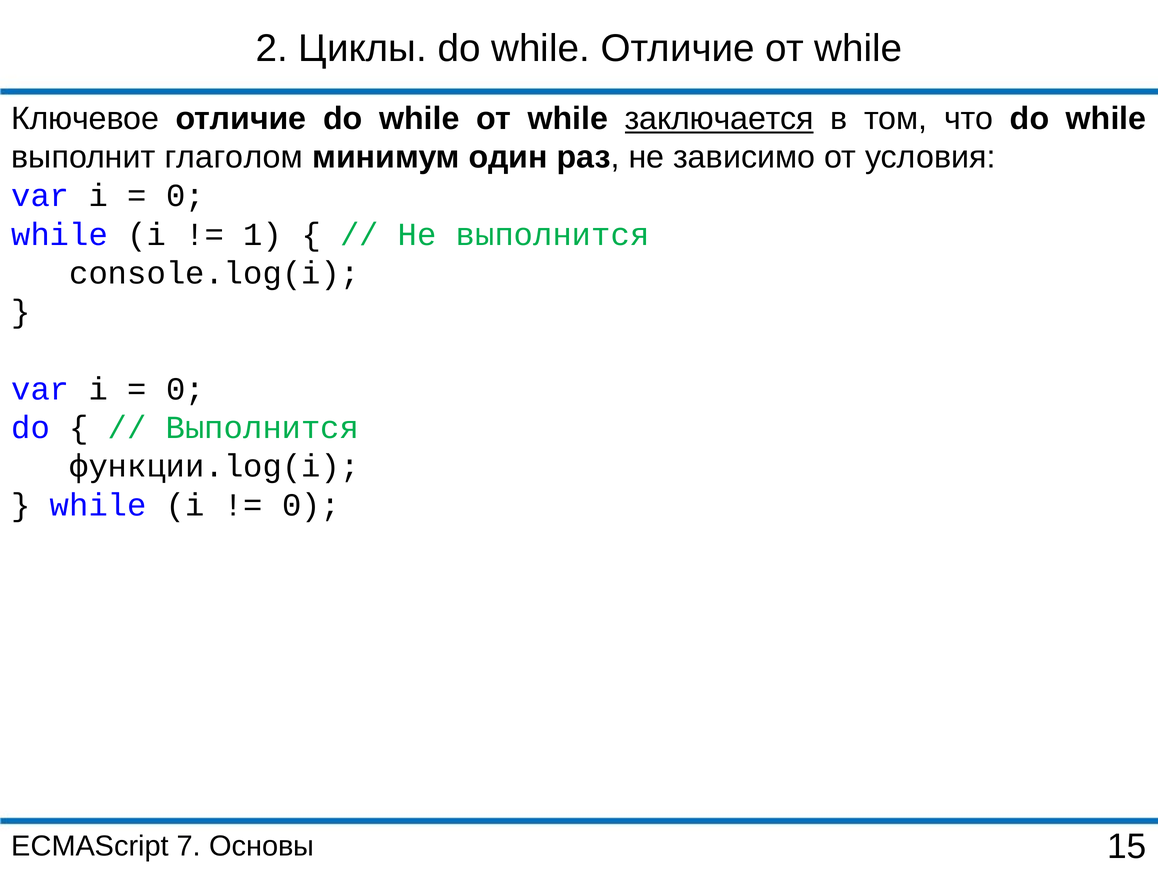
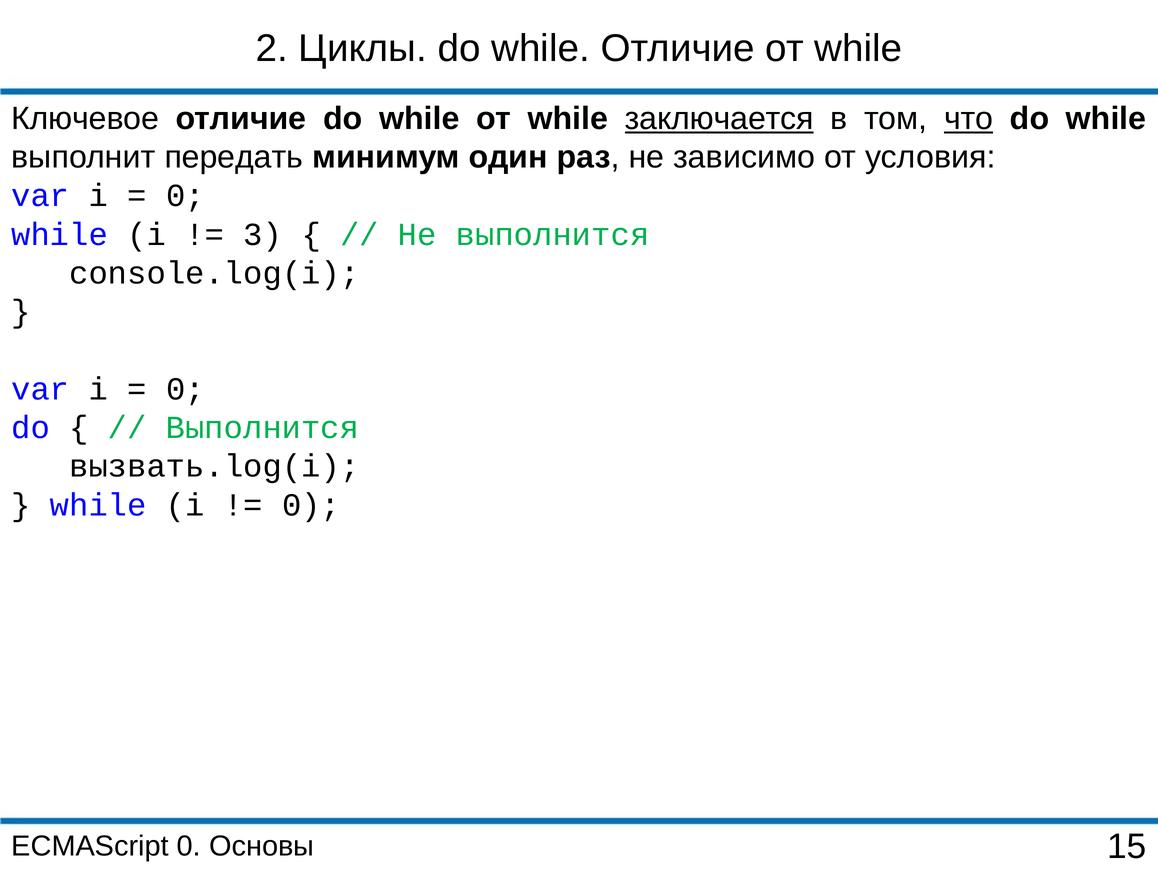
что underline: none -> present
глаголом: глаголом -> передать
1: 1 -> 3
функции.log(i: функции.log(i -> вызвать.log(i
ECMAScript 7: 7 -> 0
